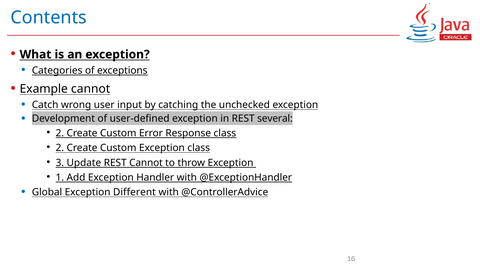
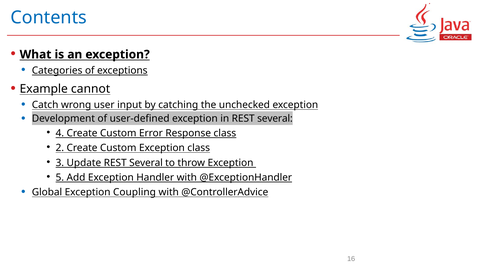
2 at (60, 133): 2 -> 4
Update REST Cannot: Cannot -> Several
1: 1 -> 5
Different: Different -> Coupling
